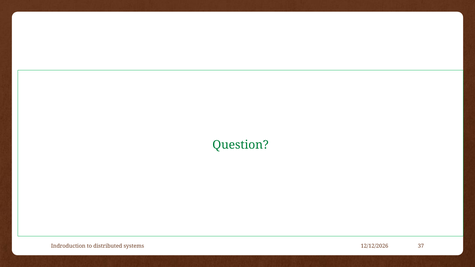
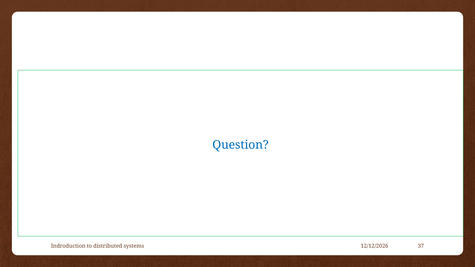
Question colour: green -> blue
